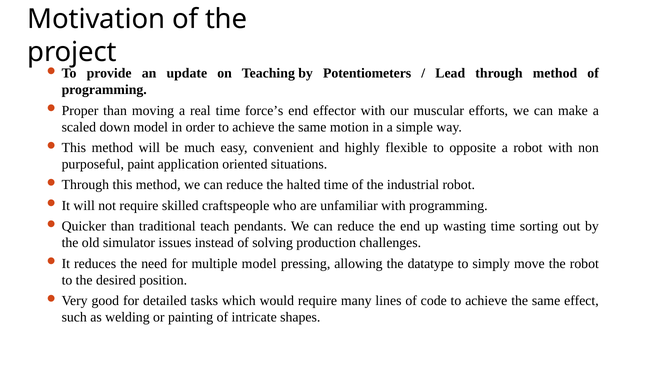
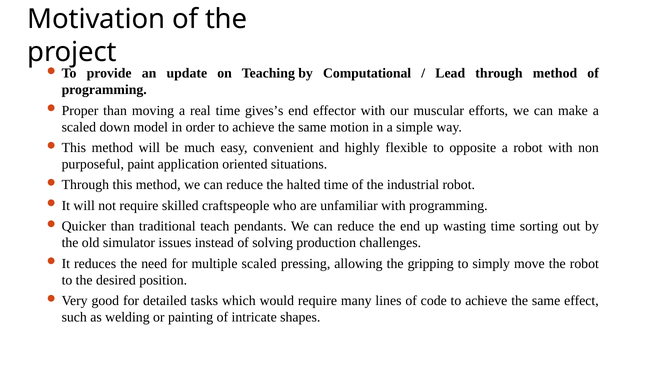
Potentiometers: Potentiometers -> Computational
force’s: force’s -> gives’s
multiple model: model -> scaled
datatype: datatype -> gripping
